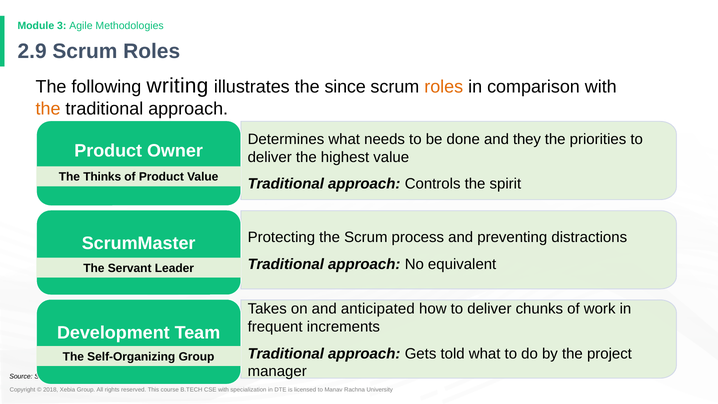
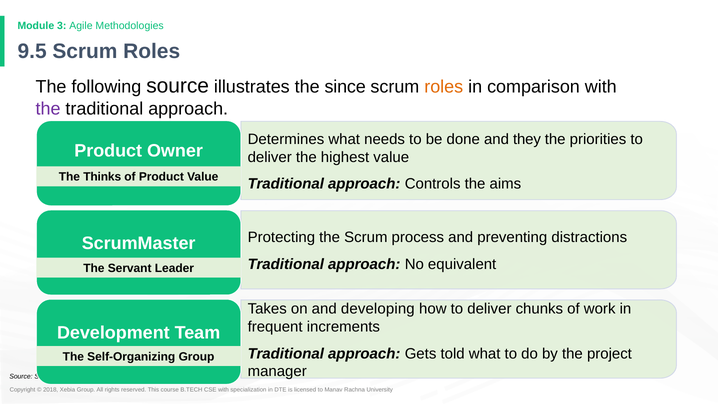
2.9: 2.9 -> 9.5
following writing: writing -> source
the at (48, 109) colour: orange -> purple
spirit: spirit -> aims
anticipated: anticipated -> developing
